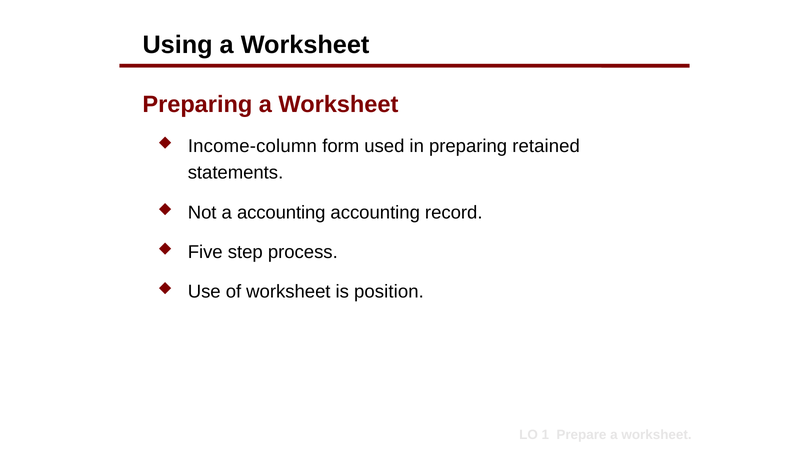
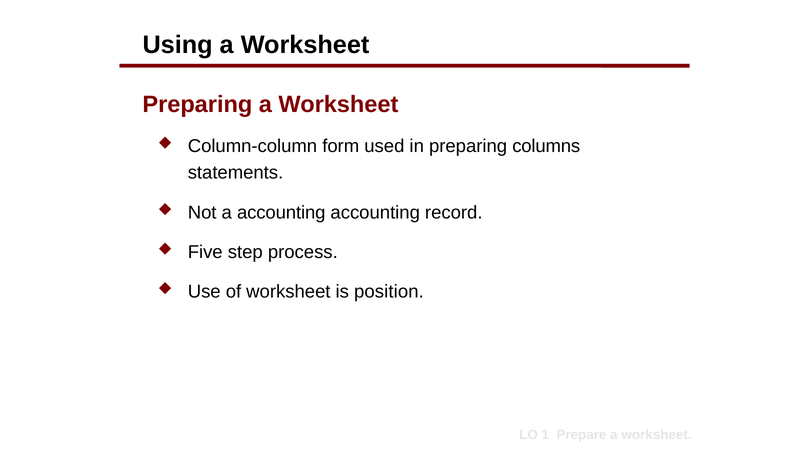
Income-column: Income-column -> Column-column
retained: retained -> columns
